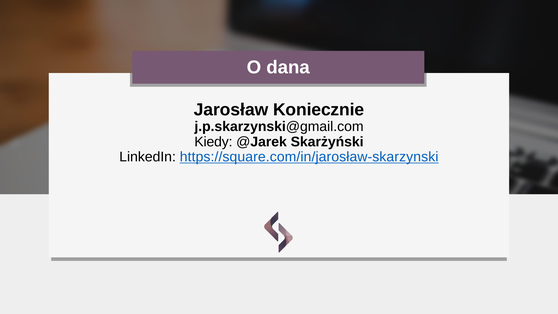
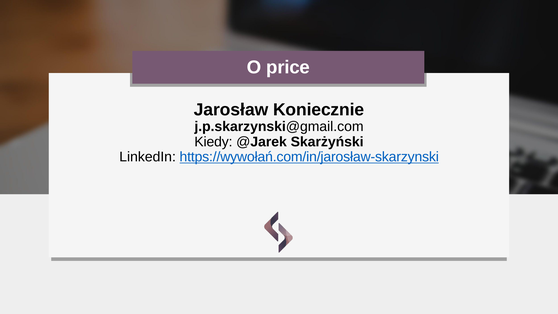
dana: dana -> price
https://square.com/in/jarosław-skarzynski: https://square.com/in/jarosław-skarzynski -> https://wywołań.com/in/jarosław-skarzynski
